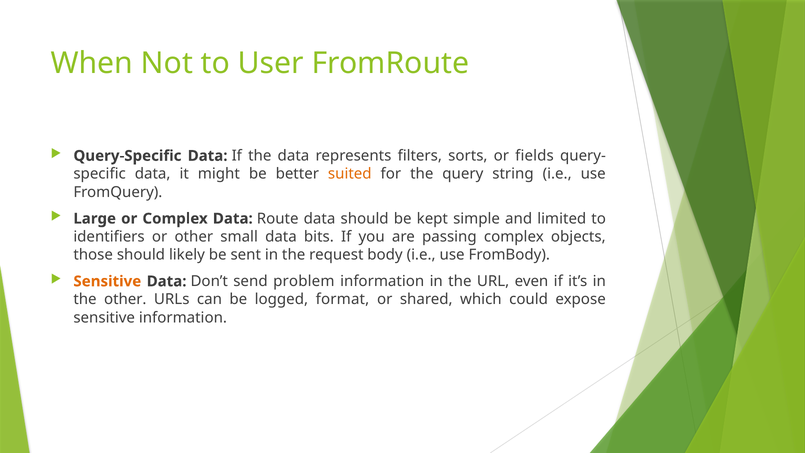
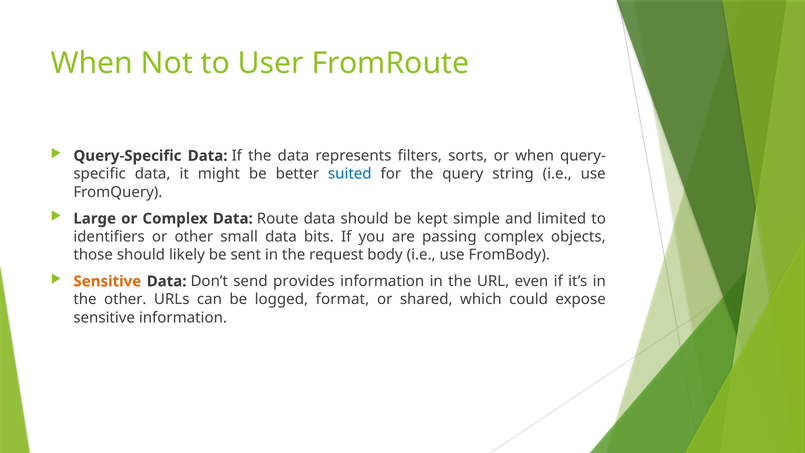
or fields: fields -> when
suited colour: orange -> blue
problem: problem -> provides
